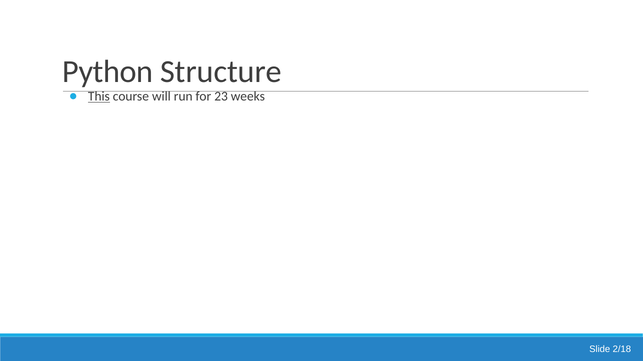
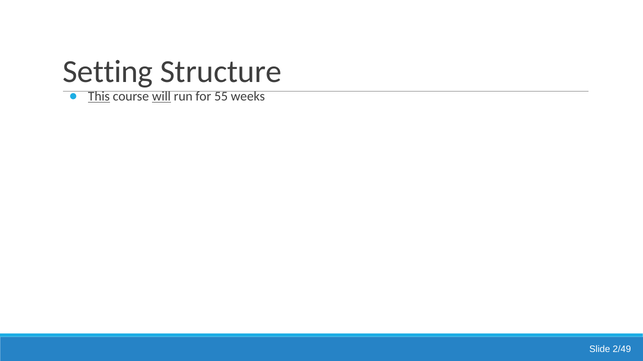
Python: Python -> Setting
will underline: none -> present
23: 23 -> 55
2/18: 2/18 -> 2/49
